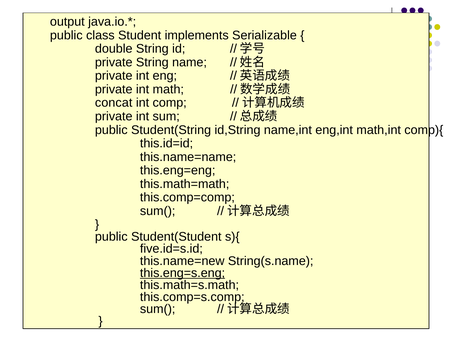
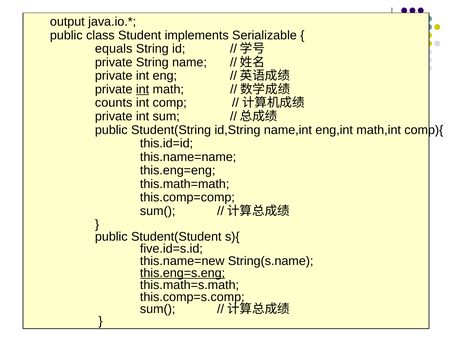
double: double -> equals
int at (143, 89) underline: none -> present
concat: concat -> counts
